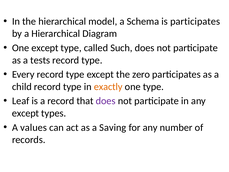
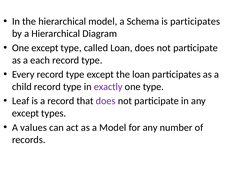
called Such: Such -> Loan
tests: tests -> each
the zero: zero -> loan
exactly colour: orange -> purple
a Saving: Saving -> Model
